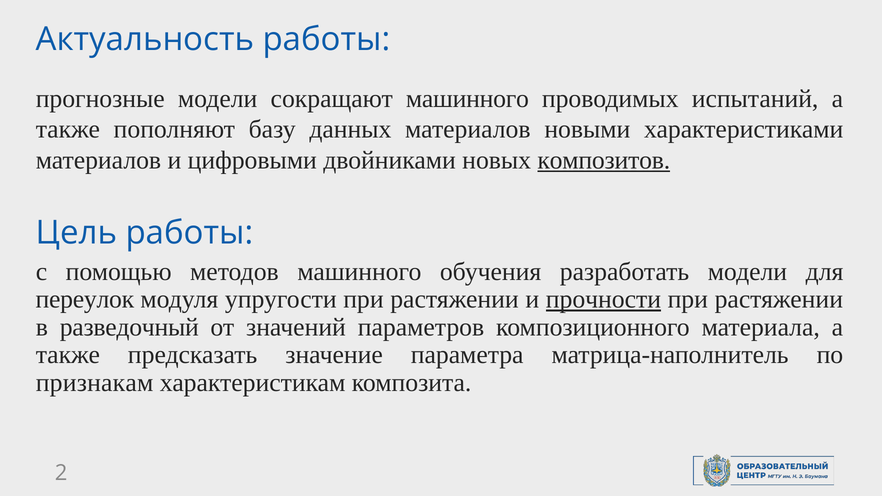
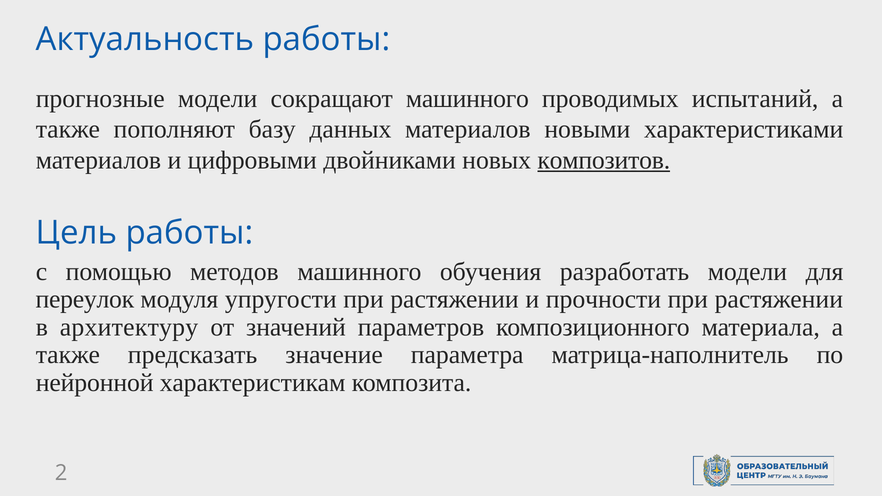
прочности underline: present -> none
разведочный: разведочный -> архитектуру
признакам: признакам -> нейронной
